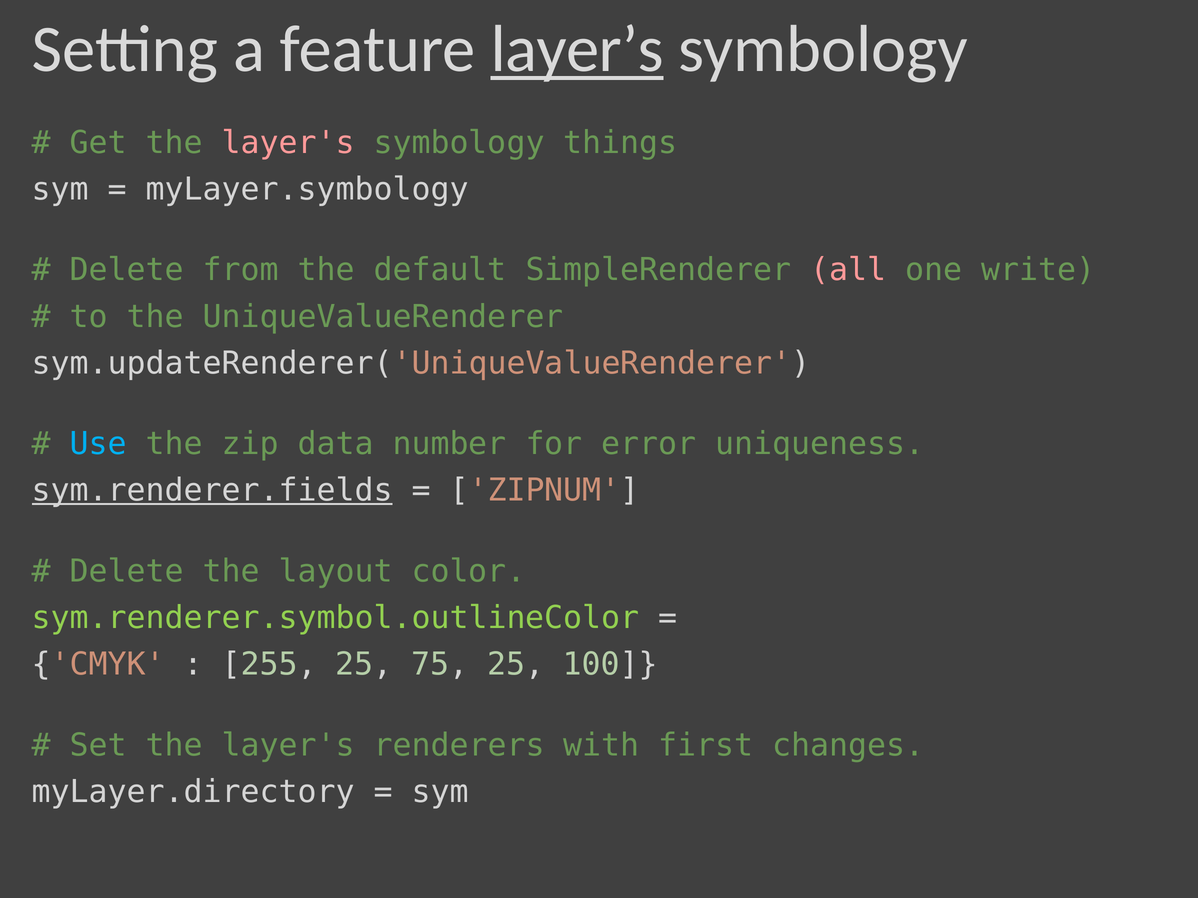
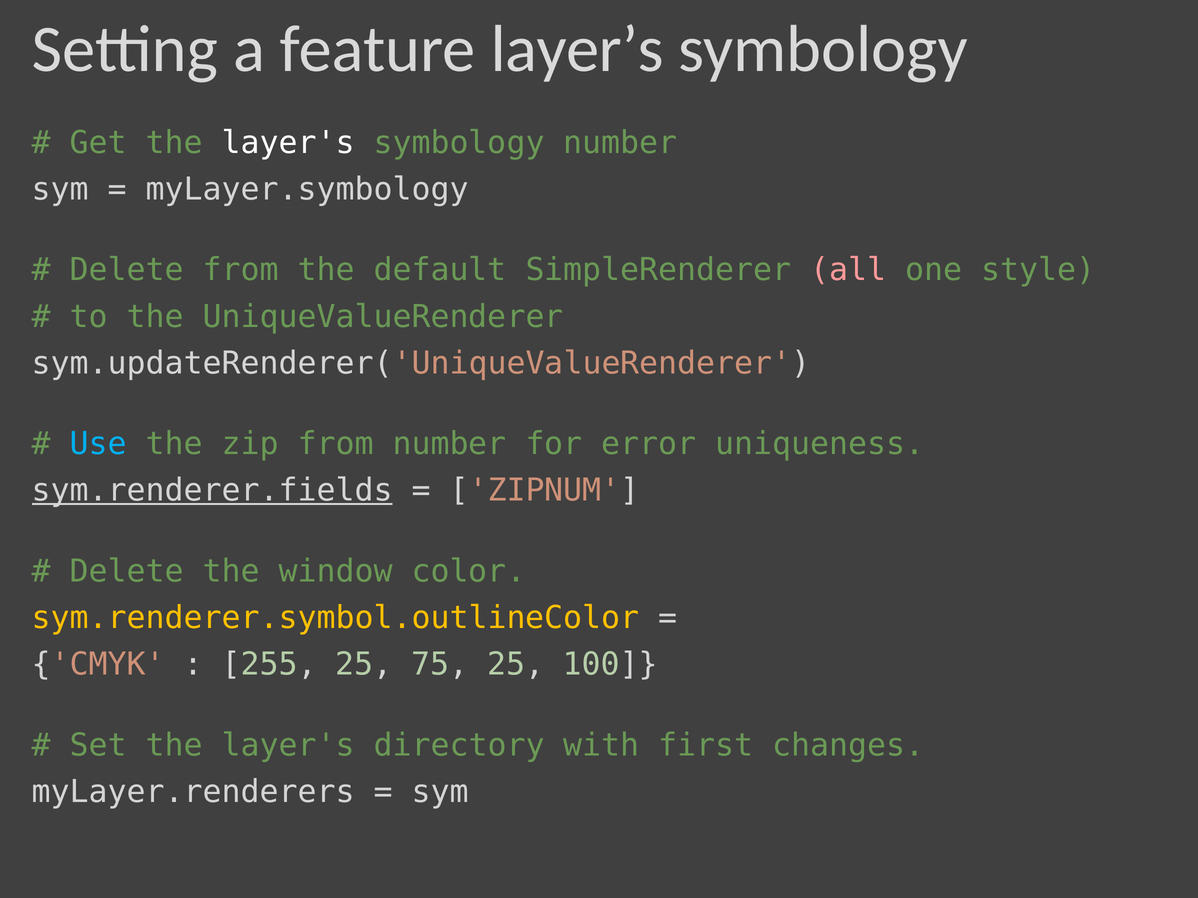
layer’s underline: present -> none
layer's at (288, 143) colour: pink -> white
symbology things: things -> number
write: write -> style
zip data: data -> from
layout: layout -> window
sym.renderer.symbol.outlineColor colour: light green -> yellow
renderers: renderers -> directory
myLayer.directory: myLayer.directory -> myLayer.renderers
